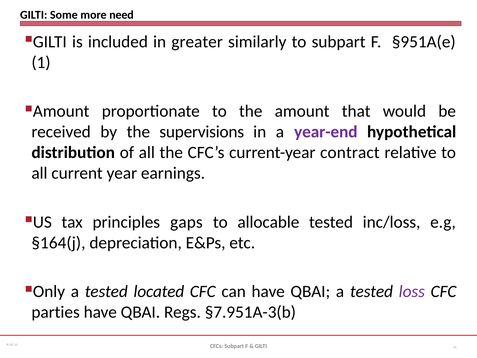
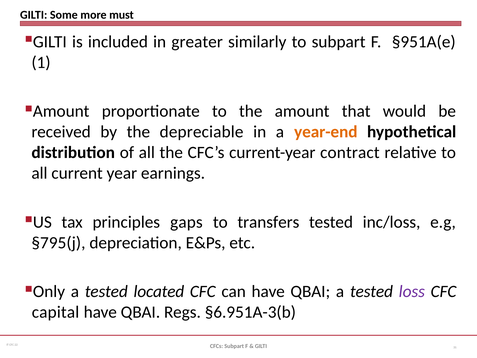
need: need -> must
supervisions: supervisions -> depreciable
year-end colour: purple -> orange
allocable: allocable -> transfers
§164(j: §164(j -> §795(j
parties: parties -> capital
§7.951A-3(b: §7.951A-3(b -> §6.951A-3(b
